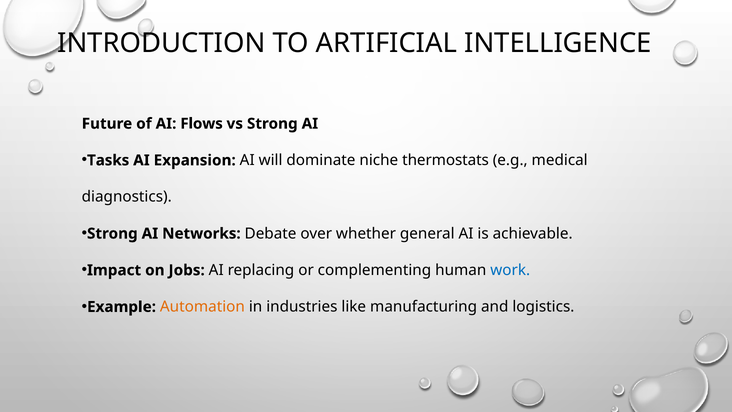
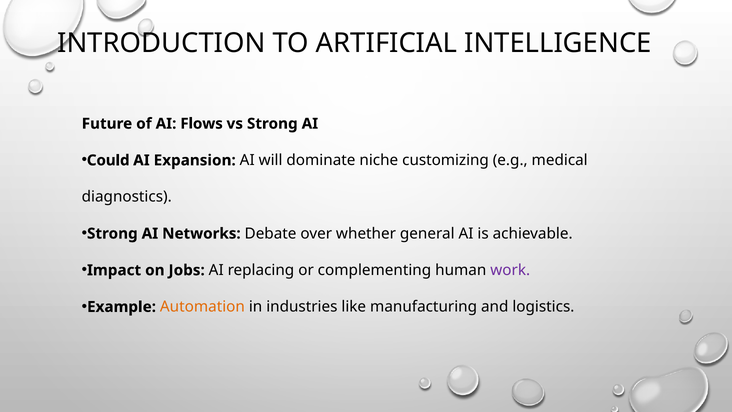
Tasks: Tasks -> Could
thermostats: thermostats -> customizing
work colour: blue -> purple
